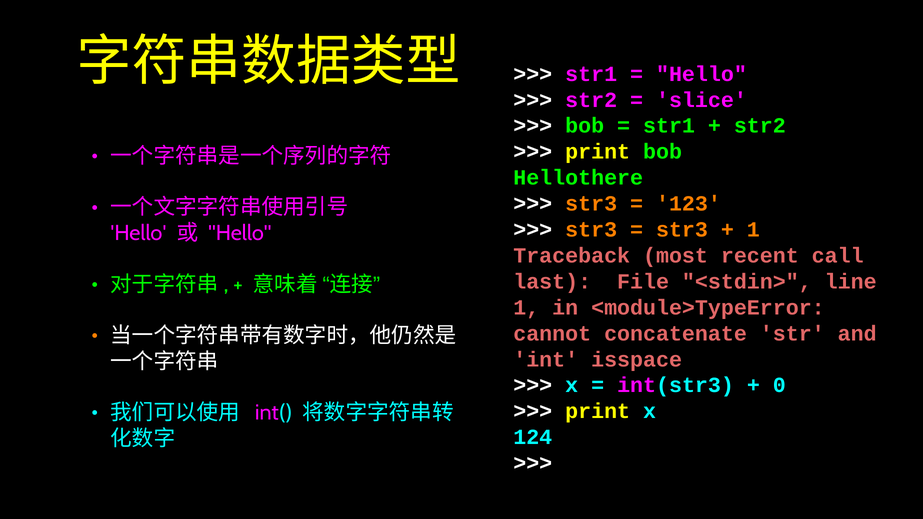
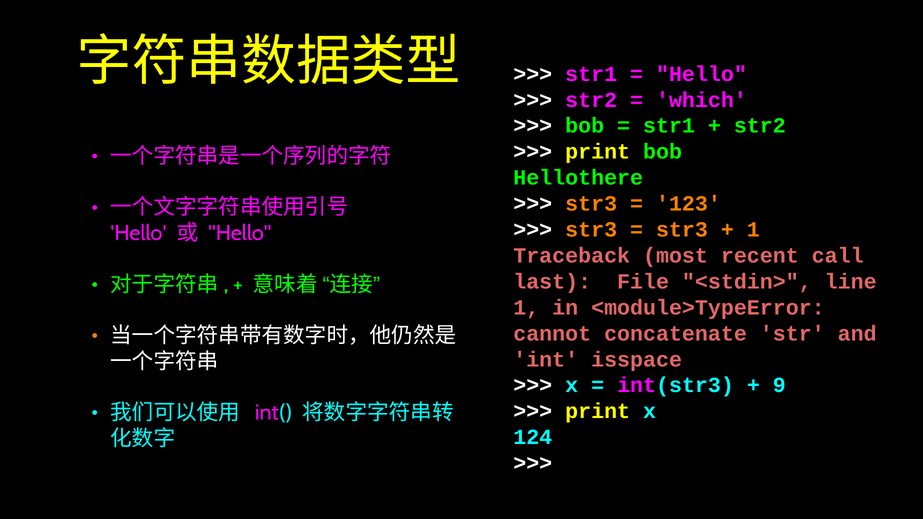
slice: slice -> which
0: 0 -> 9
